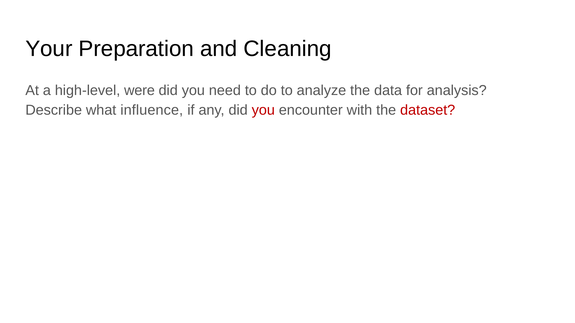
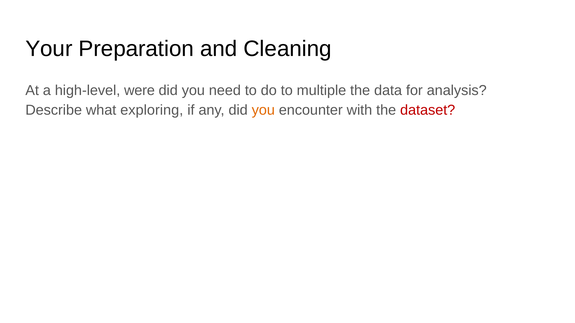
analyze: analyze -> multiple
influence: influence -> exploring
you at (263, 110) colour: red -> orange
